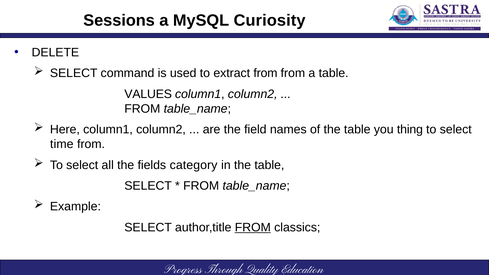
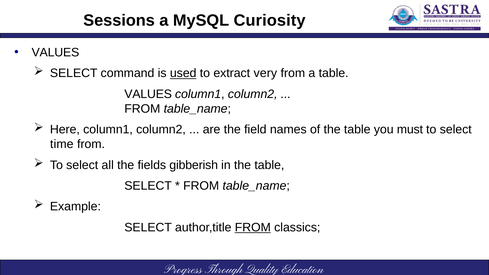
DELETE at (55, 53): DELETE -> VALUES
used underline: none -> present
extract from: from -> very
thing: thing -> must
category: category -> gibberish
